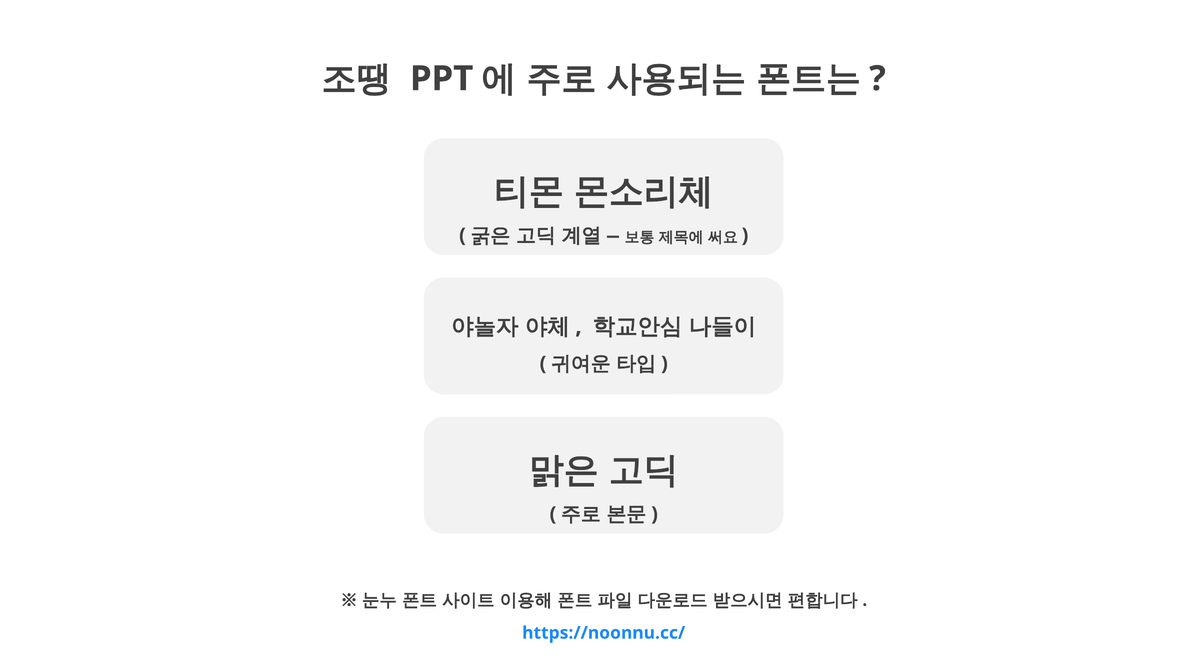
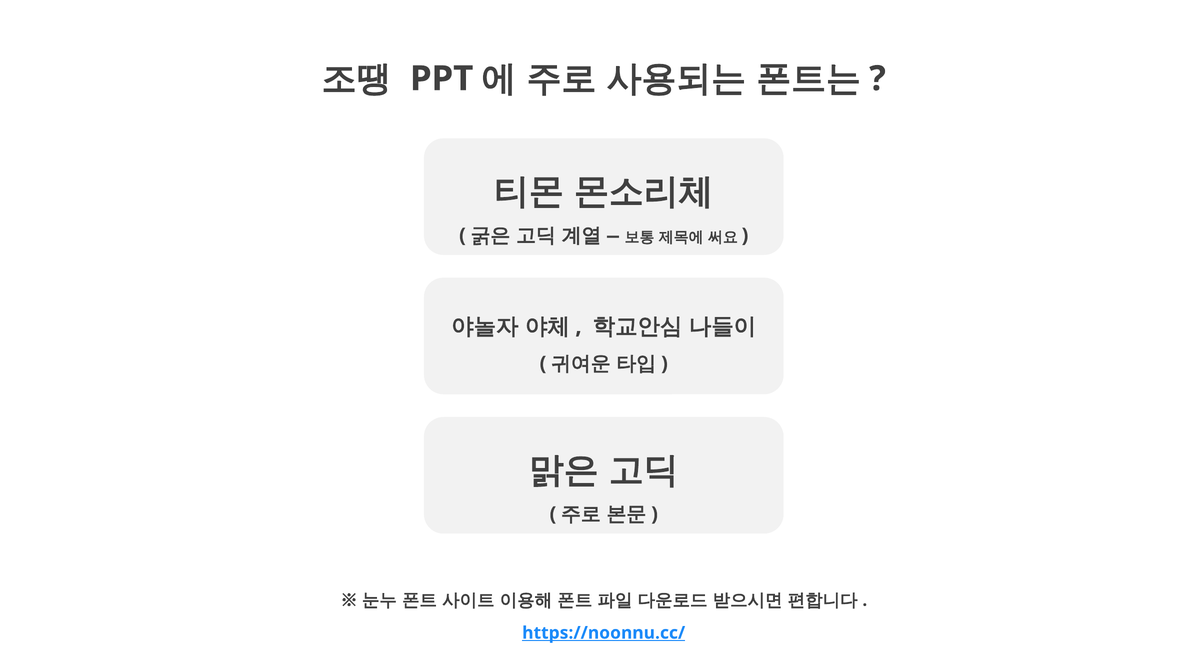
https://noonnu.cc/ underline: none -> present
